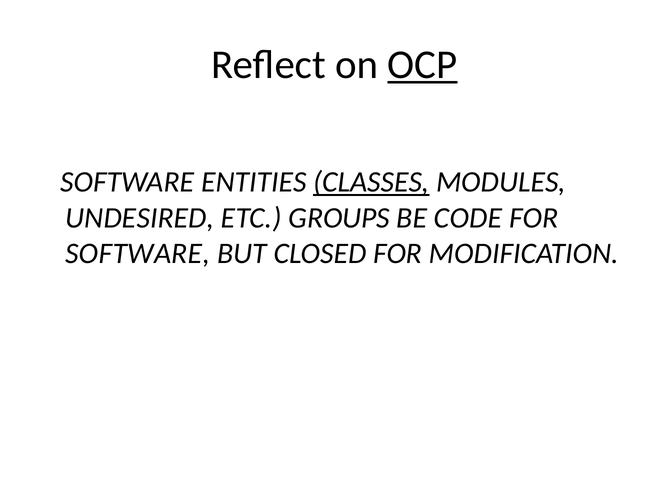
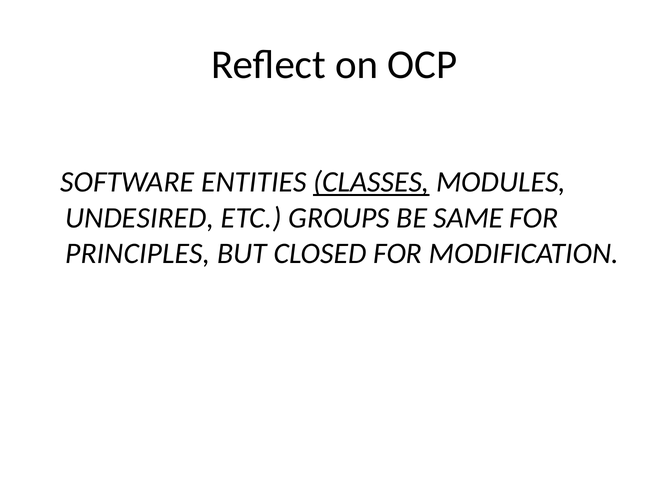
OCP underline: present -> none
CODE: CODE -> SAME
SOFTWARE at (138, 253): SOFTWARE -> PRINCIPLES
